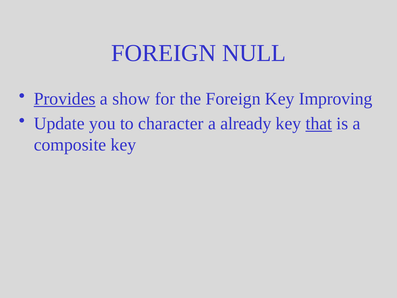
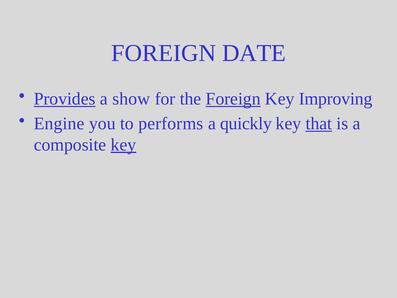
NULL: NULL -> DATE
Foreign at (233, 99) underline: none -> present
Update: Update -> Engine
character: character -> performs
already: already -> quickly
key at (123, 145) underline: none -> present
